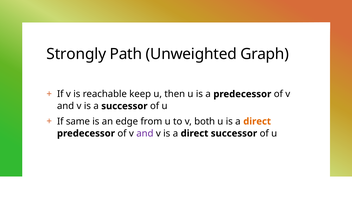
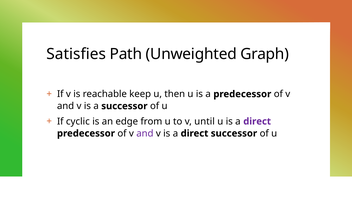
Strongly: Strongly -> Satisfies
same: same -> cyclic
both: both -> until
direct at (257, 121) colour: orange -> purple
